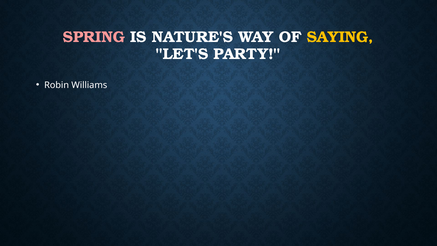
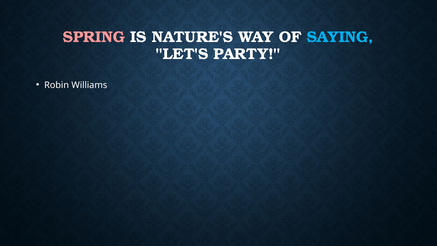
SAYING colour: yellow -> light blue
